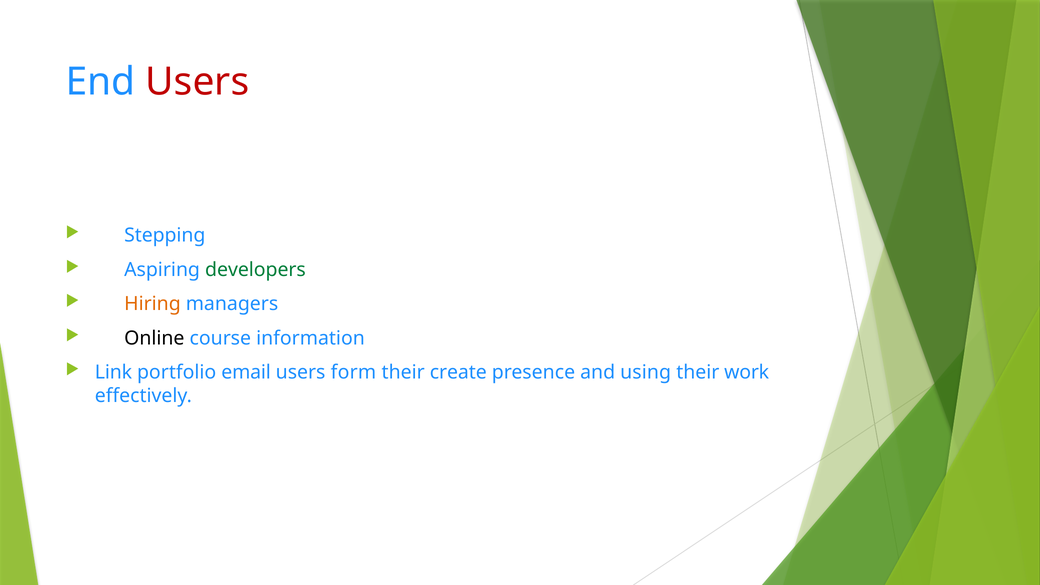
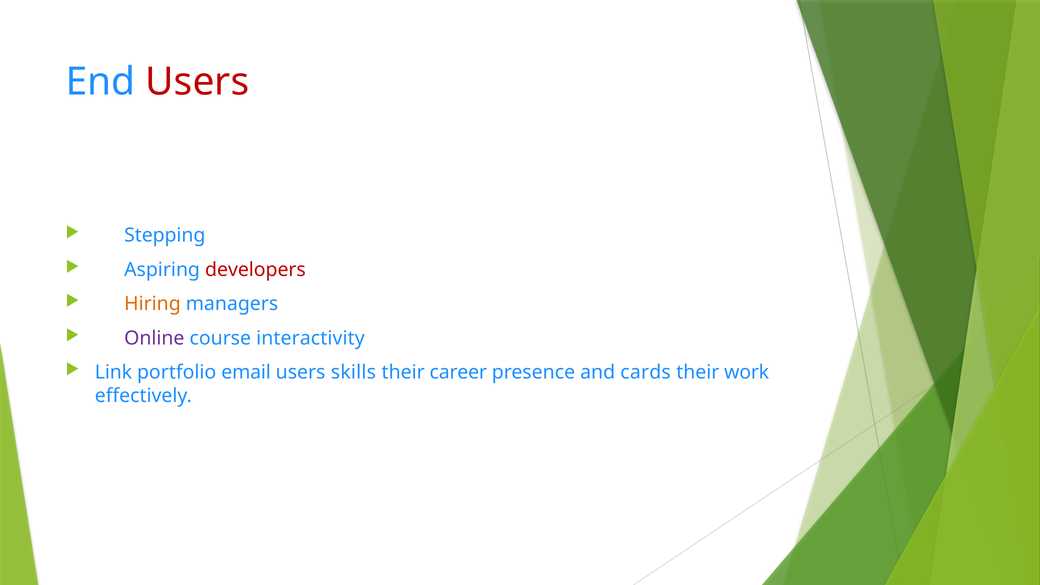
developers colour: green -> red
Online colour: black -> purple
information: information -> interactivity
form: form -> skills
create: create -> career
using: using -> cards
